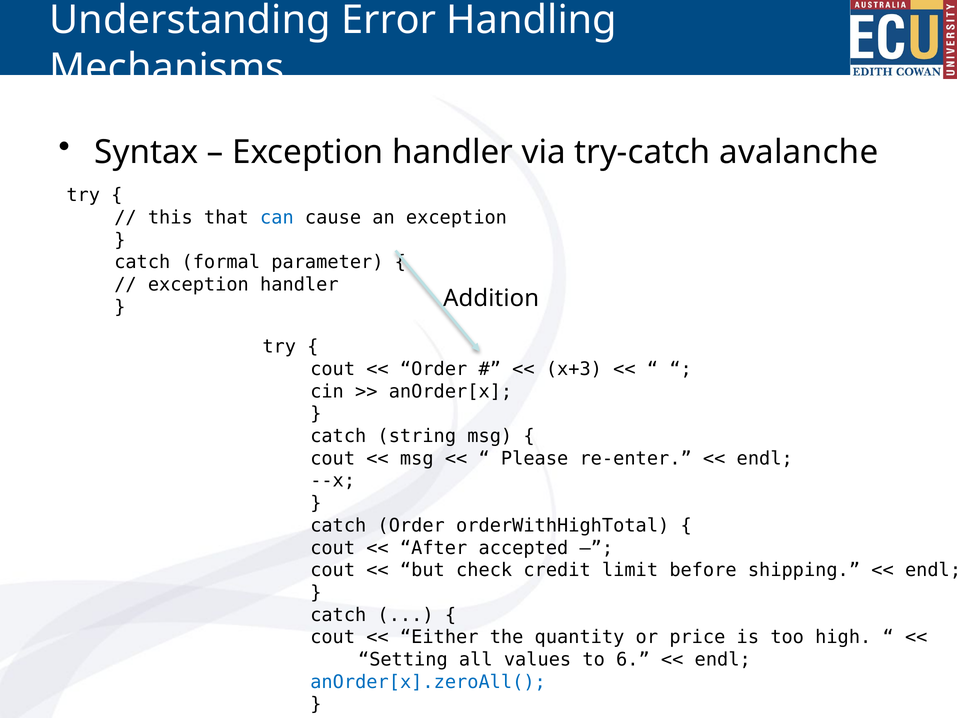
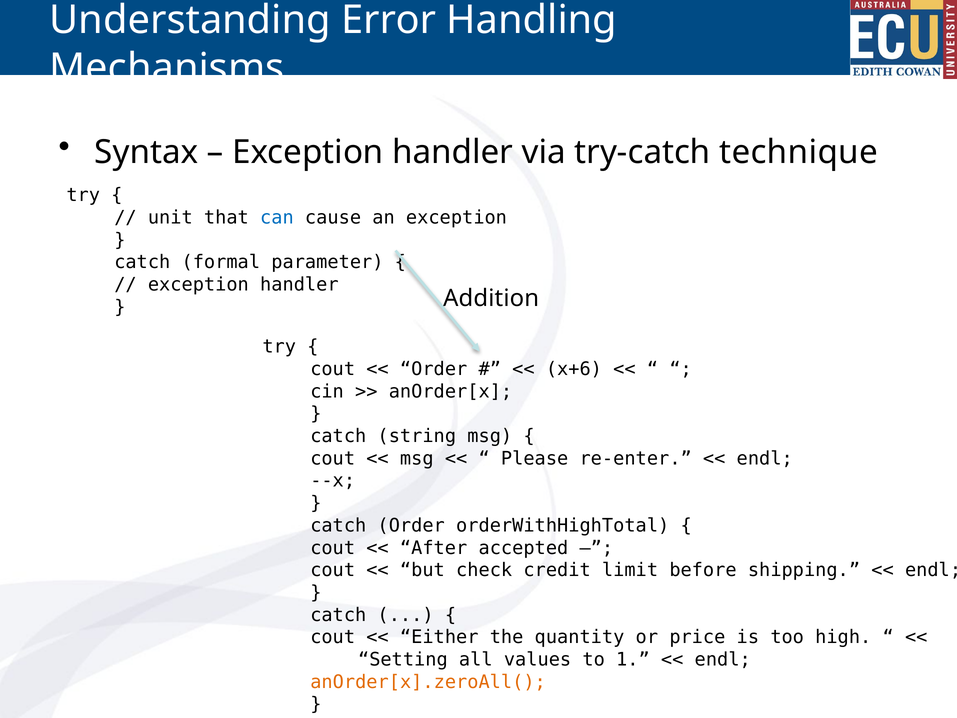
avalanche: avalanche -> technique
this: this -> unit
x+3: x+3 -> x+6
6: 6 -> 1
anOrder[x].zeroAll( colour: blue -> orange
